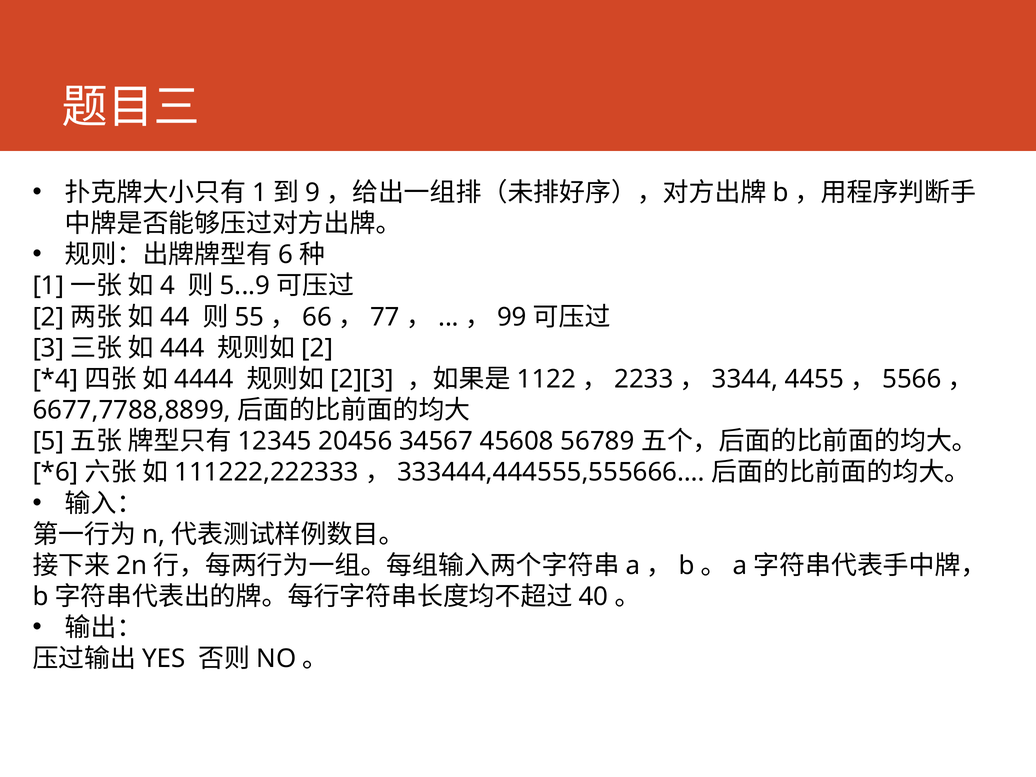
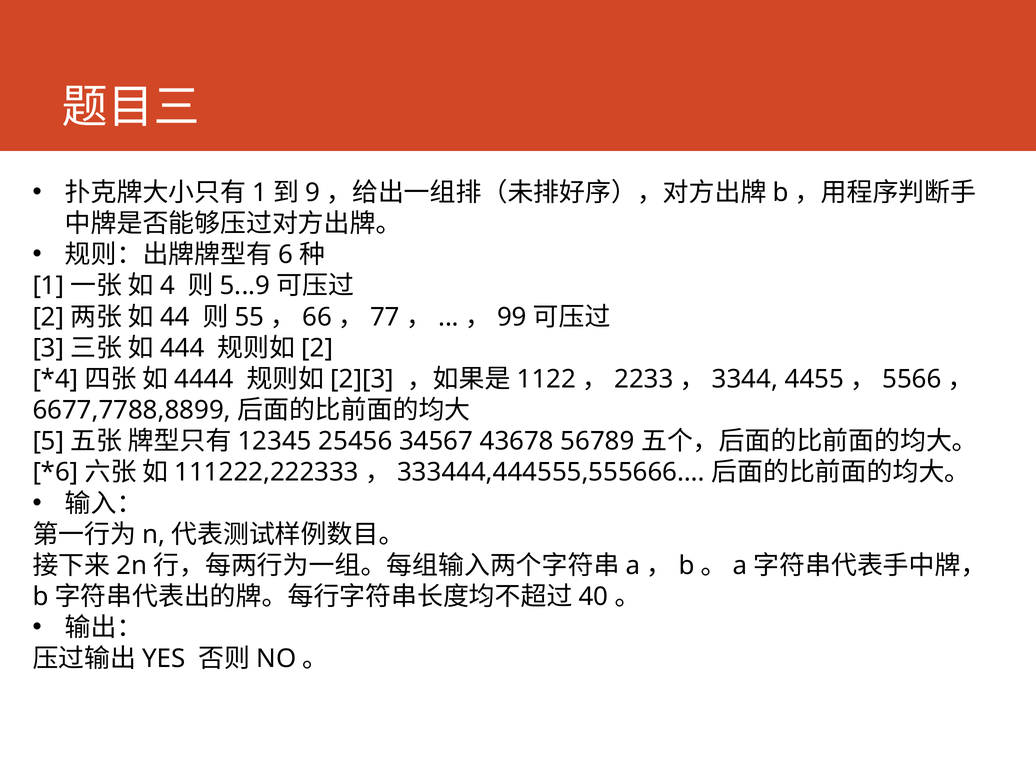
20456: 20456 -> 25456
45608: 45608 -> 43678
